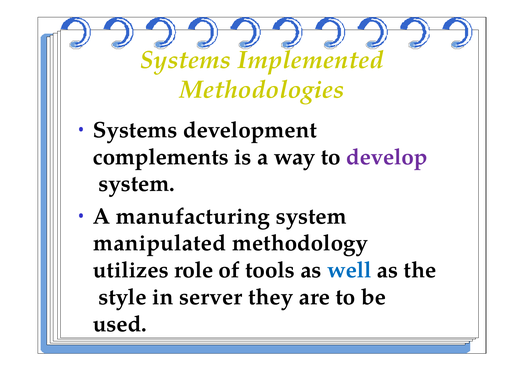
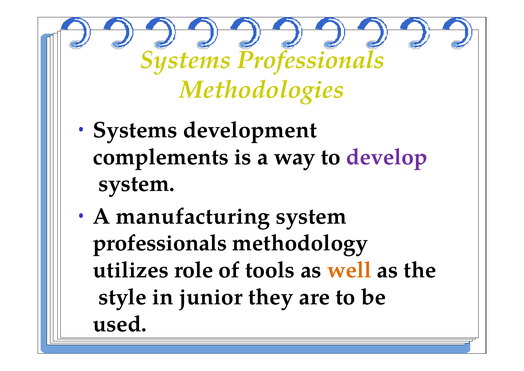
Systems Implemented: Implemented -> Professionals
manipulated at (160, 243): manipulated -> professionals
well colour: blue -> orange
server: server -> junior
